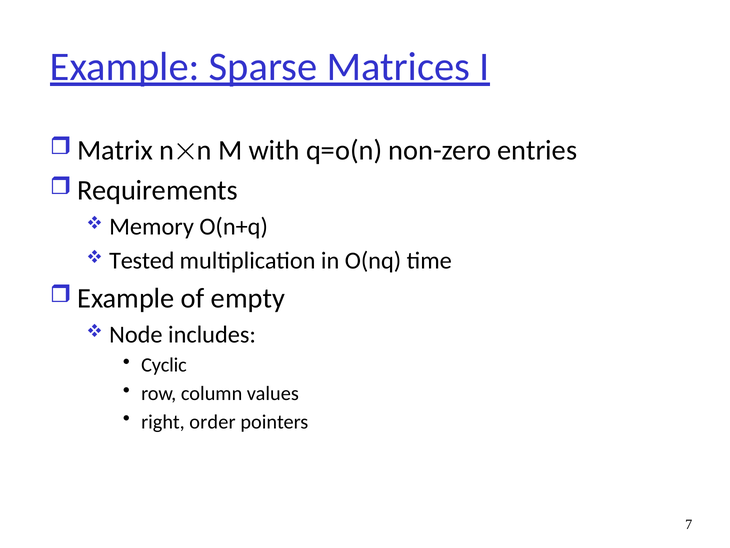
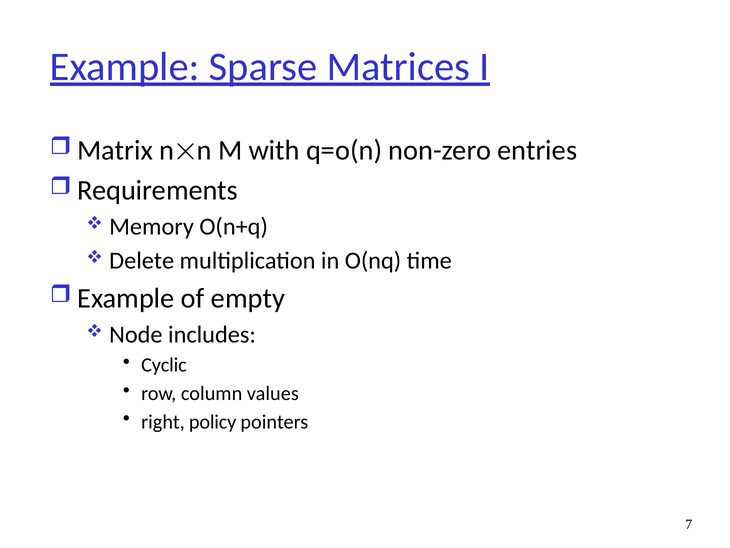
Tested: Tested -> Delete
order: order -> policy
